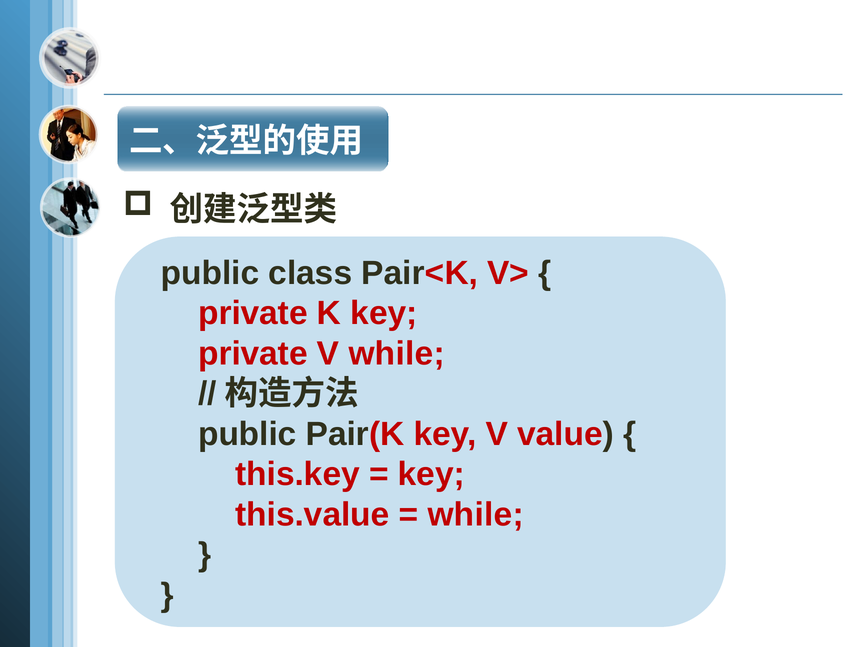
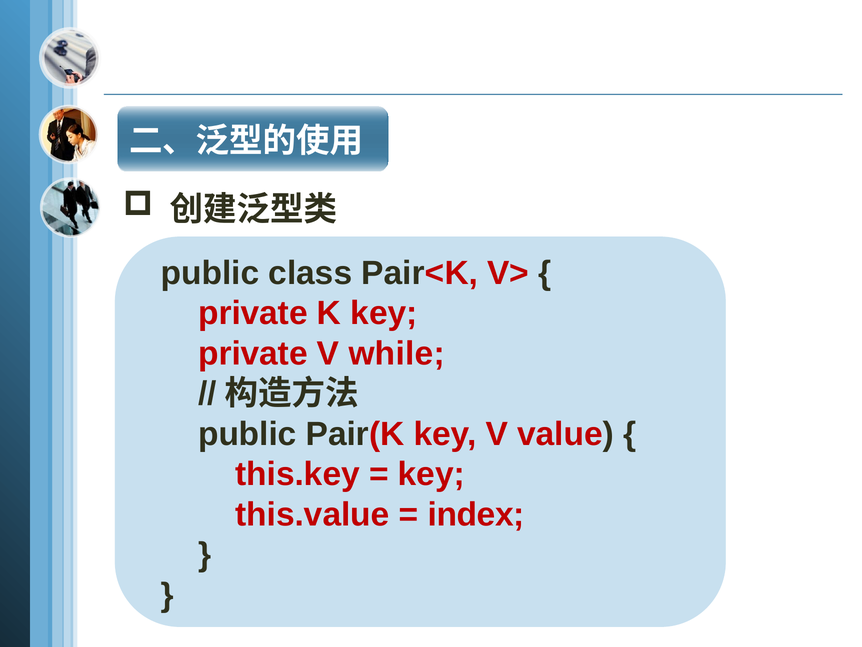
while at (476, 514): while -> index
